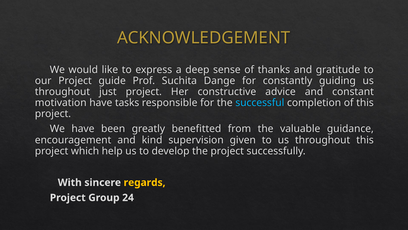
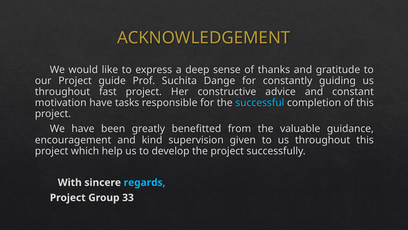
just: just -> fast
regards colour: yellow -> light blue
24: 24 -> 33
